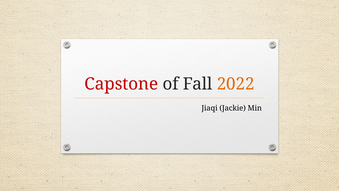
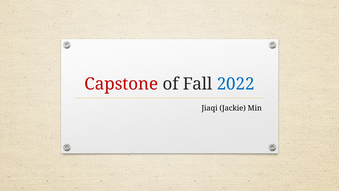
2022 colour: orange -> blue
